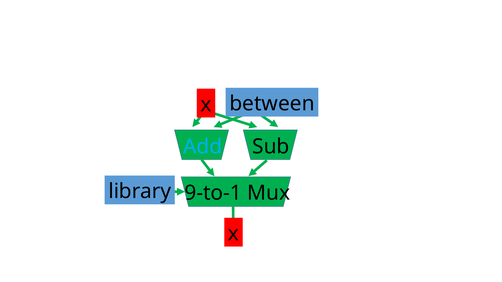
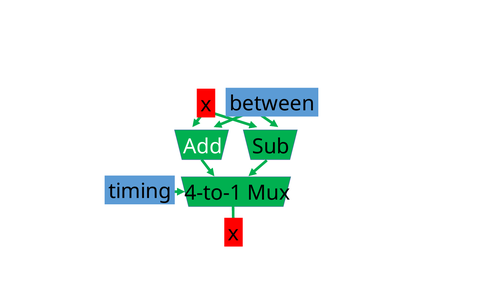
Add colour: light blue -> white
library: library -> timing
9-to-1: 9-to-1 -> 4-to-1
